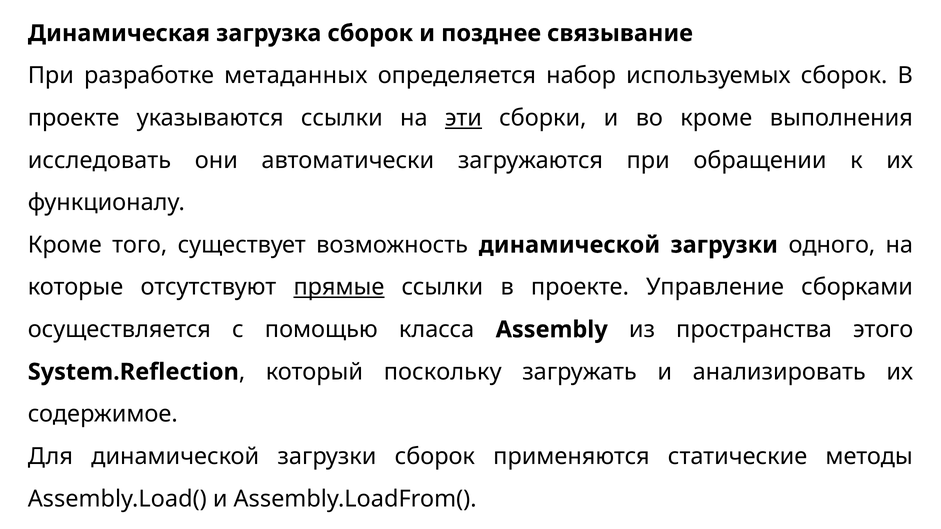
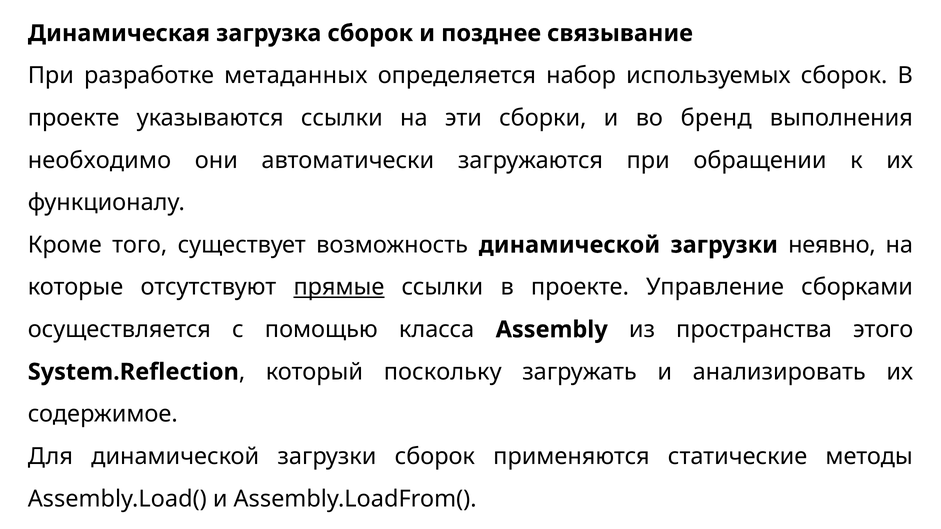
эти underline: present -> none
во кроме: кроме -> бренд
исследовать: исследовать -> необходимо
одного: одного -> неявно
